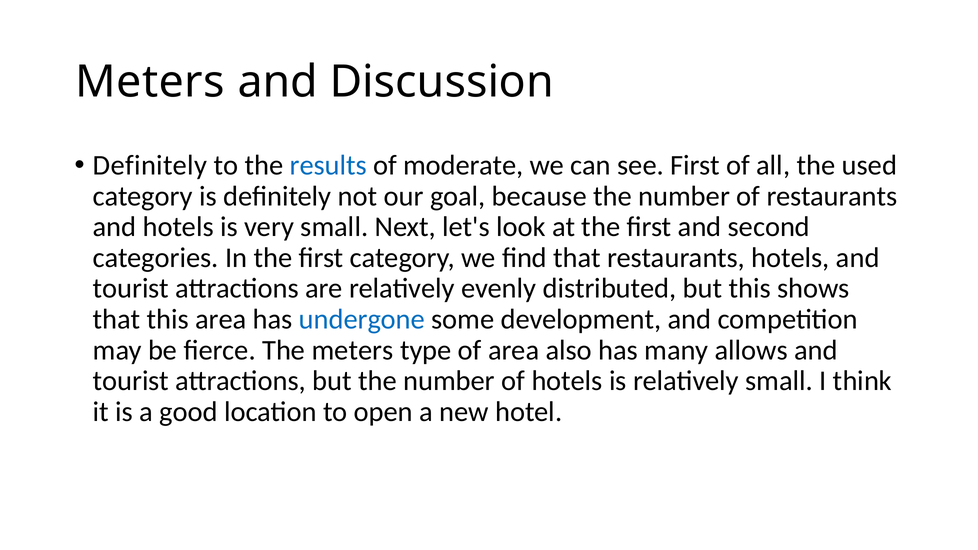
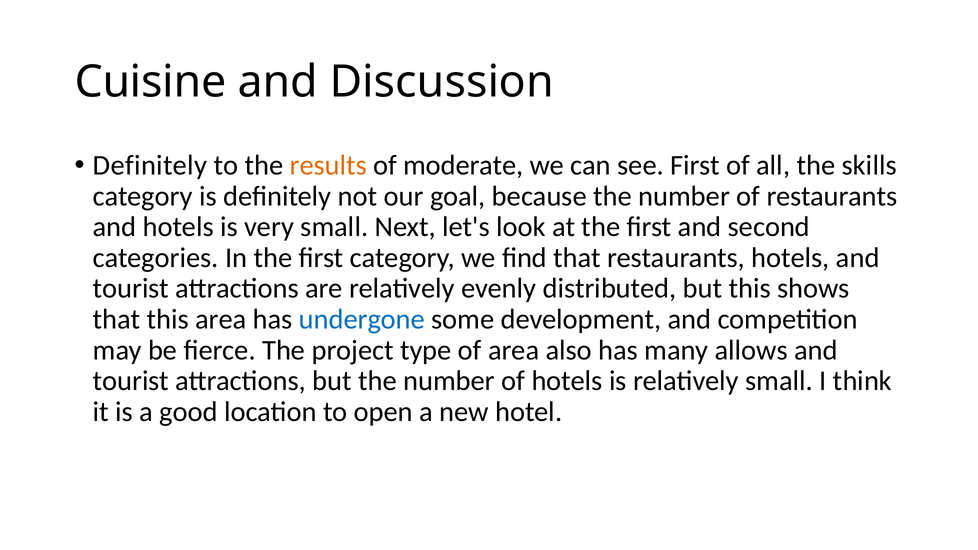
Meters at (150, 82): Meters -> Cuisine
results colour: blue -> orange
used: used -> skills
The meters: meters -> project
